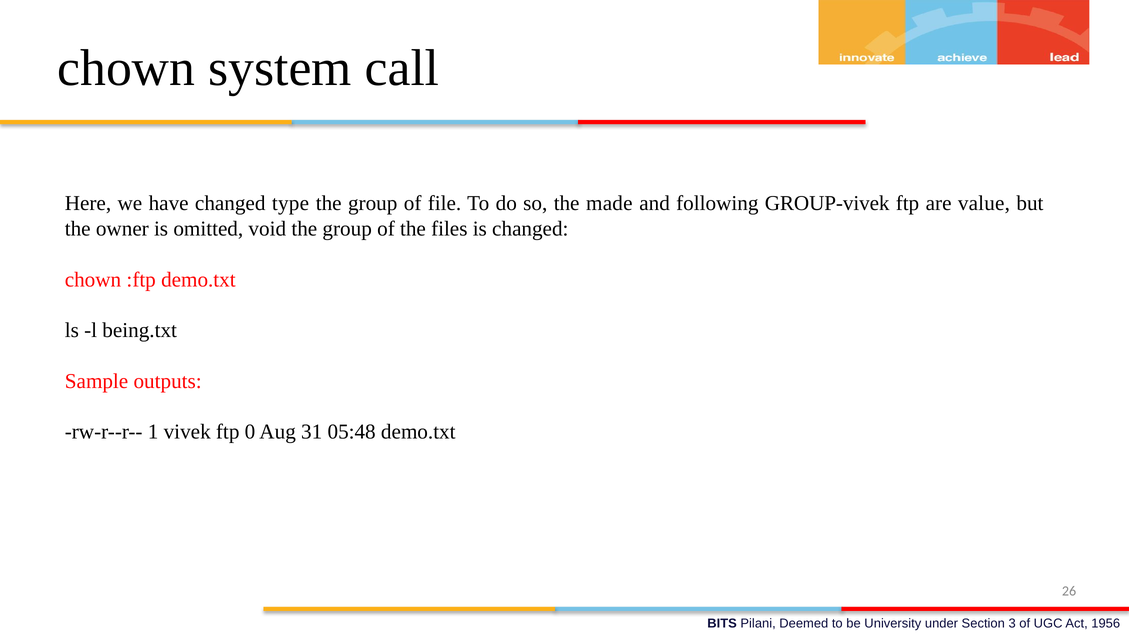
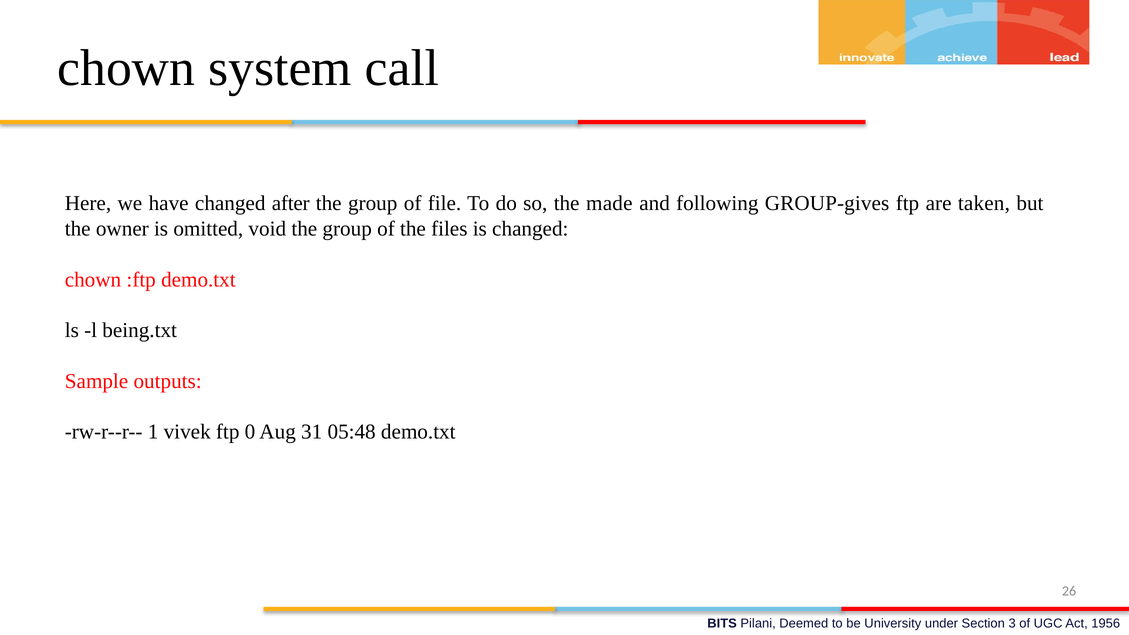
type: type -> after
GROUP-vivek: GROUP-vivek -> GROUP-gives
value: value -> taken
